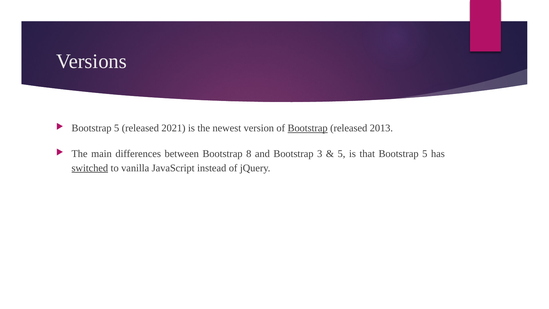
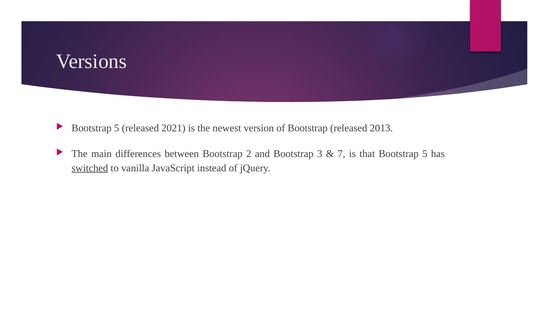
Bootstrap at (308, 128) underline: present -> none
8: 8 -> 2
5 at (341, 154): 5 -> 7
